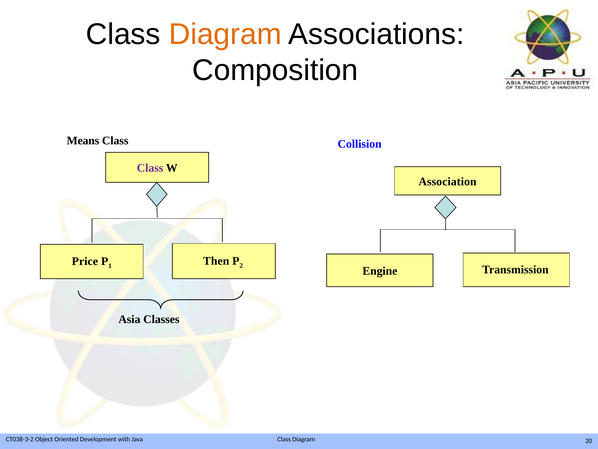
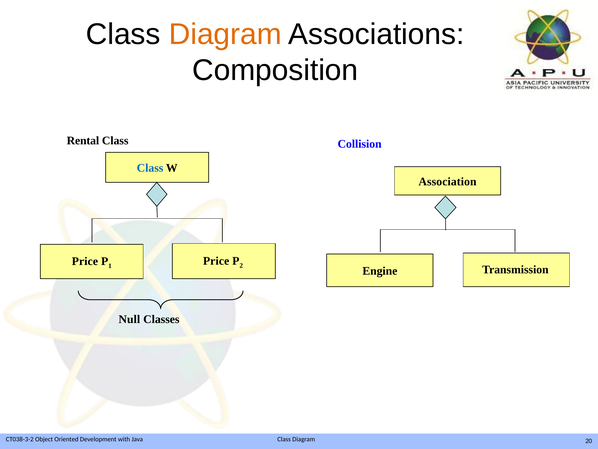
Means: Means -> Rental
Class at (150, 168) colour: purple -> blue
Then at (216, 261): Then -> Price
Asia: Asia -> Null
